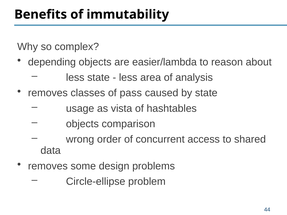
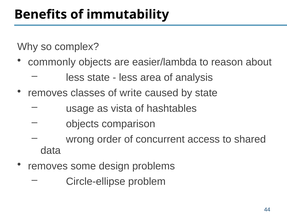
depending: depending -> commonly
pass: pass -> write
